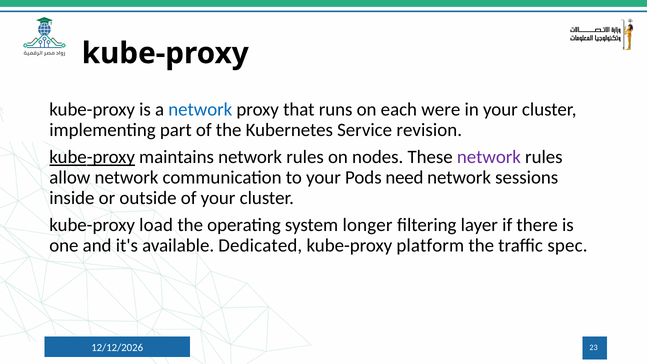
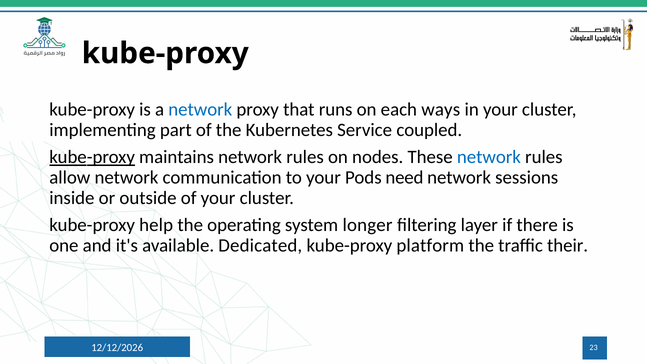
were: were -> ways
revision: revision -> coupled
network at (489, 157) colour: purple -> blue
load: load -> help
spec: spec -> their
